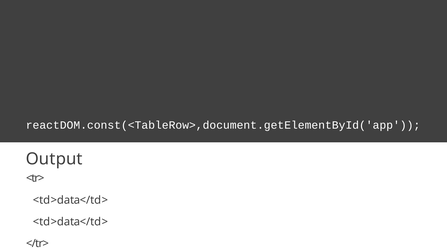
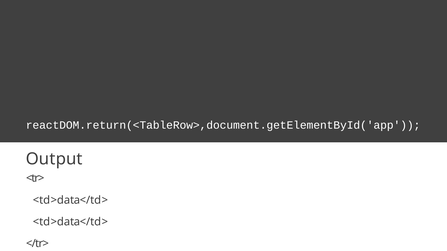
reactDOM.const(<TableRow>,document.getElementById('app: reactDOM.const(<TableRow>,document.getElementById('app -> reactDOM.return(<TableRow>,document.getElementById('app
